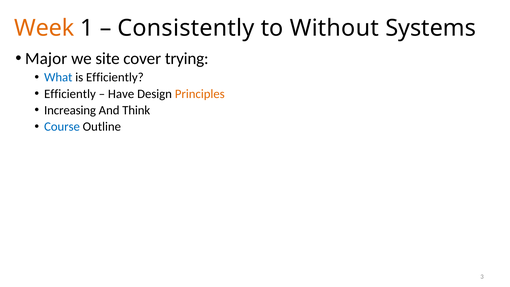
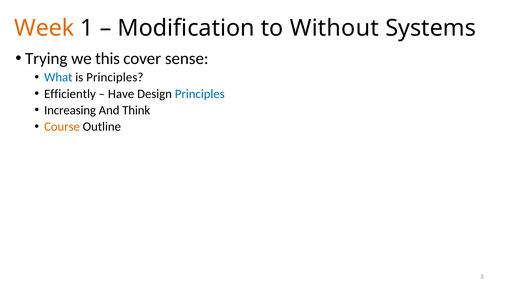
Consistently: Consistently -> Modification
Major: Major -> Trying
site: site -> this
trying: trying -> sense
is Efficiently: Efficiently -> Principles
Principles at (200, 94) colour: orange -> blue
Course colour: blue -> orange
